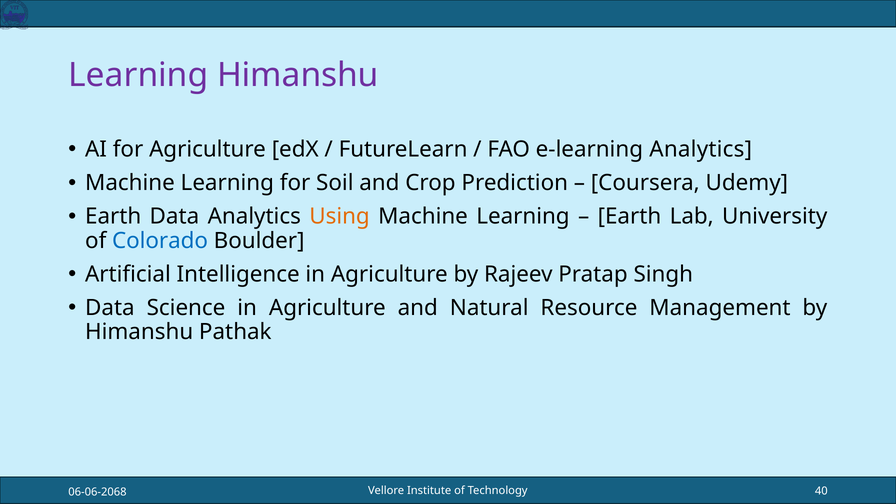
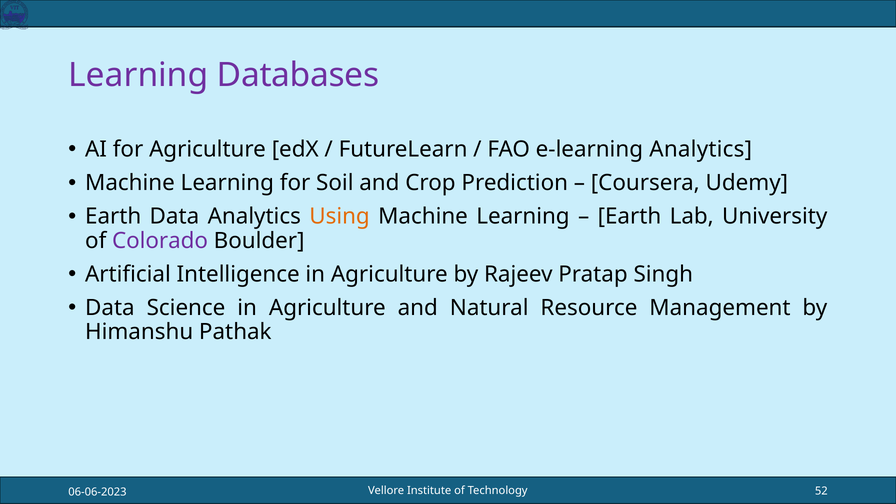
Learning Himanshu: Himanshu -> Databases
Colorado colour: blue -> purple
40: 40 -> 52
06-06-2068: 06-06-2068 -> 06-06-2023
